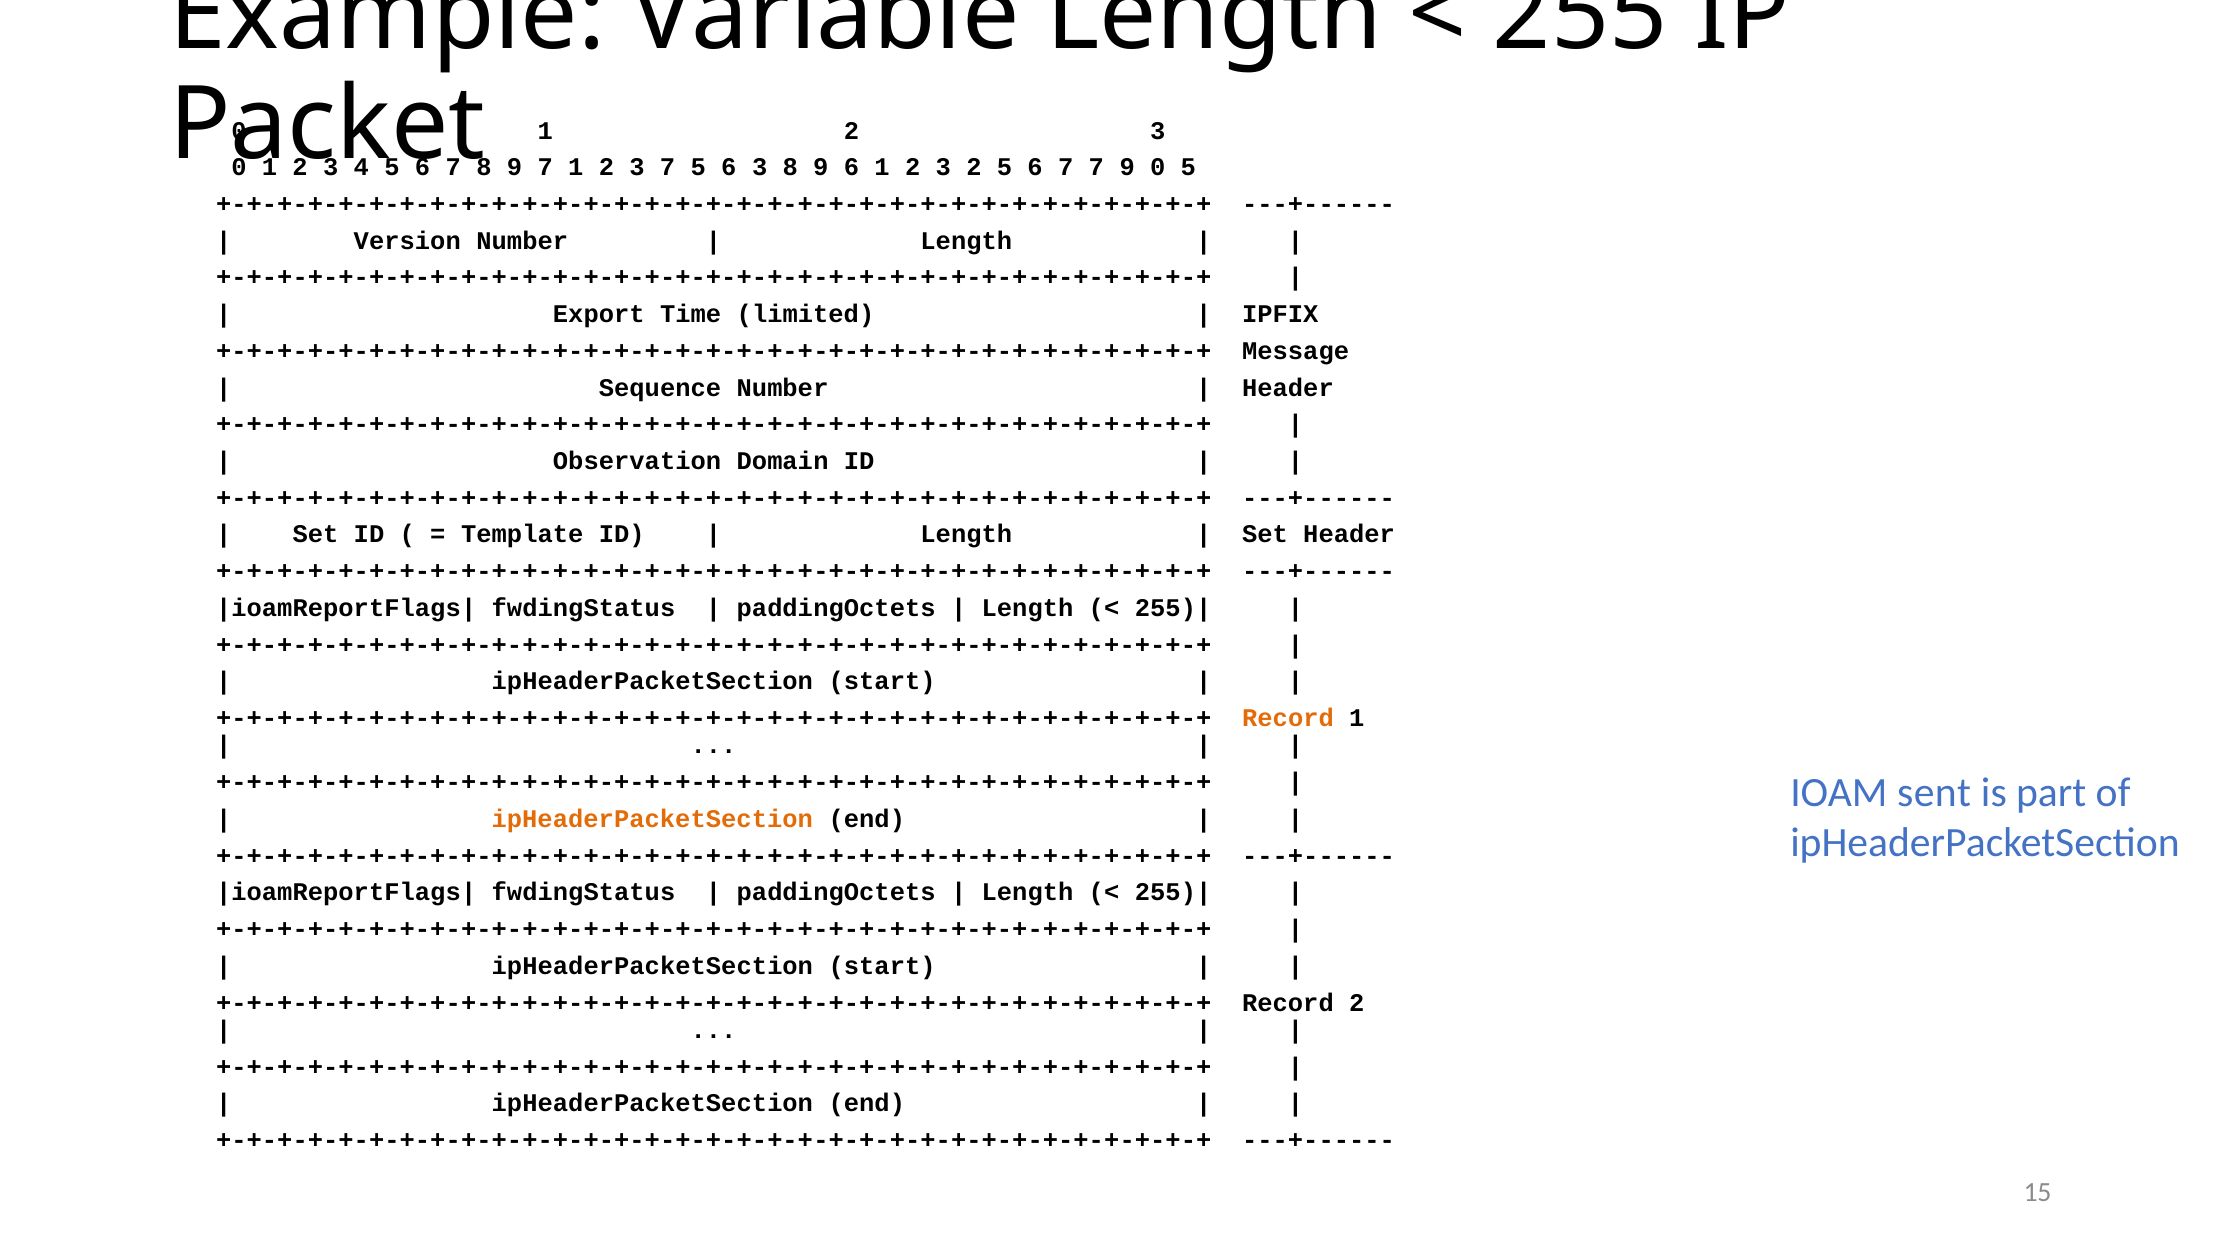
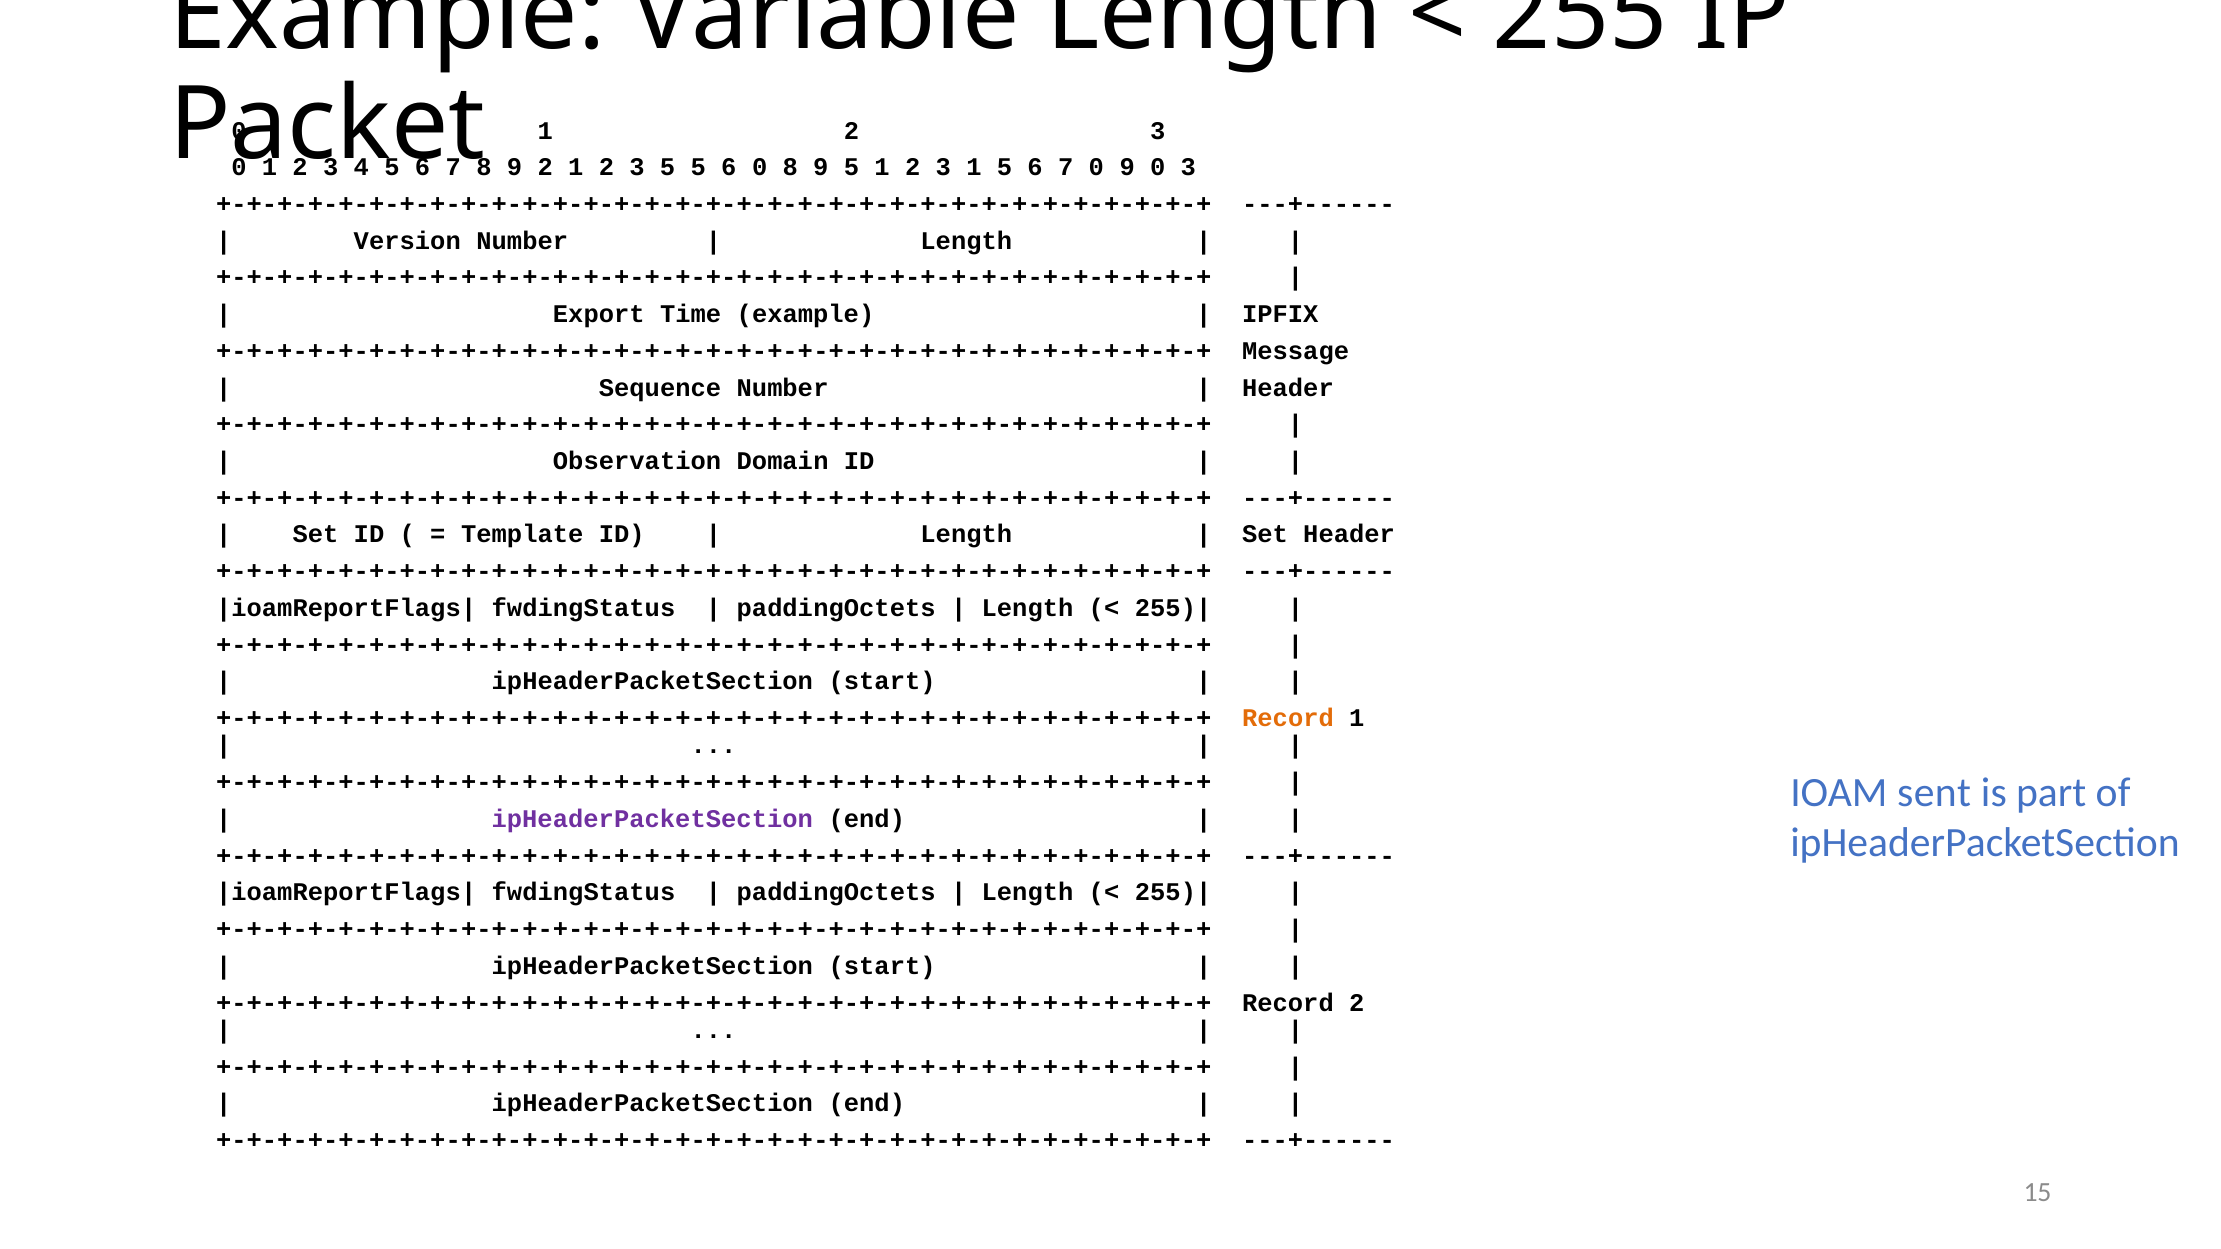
9 7: 7 -> 2
3 7: 7 -> 5
6 3: 3 -> 0
9 6: 6 -> 5
3 2: 2 -> 1
7 7: 7 -> 0
0 5: 5 -> 3
Time limited: limited -> example
ipHeaderPacketSection at (652, 819) colour: orange -> purple
